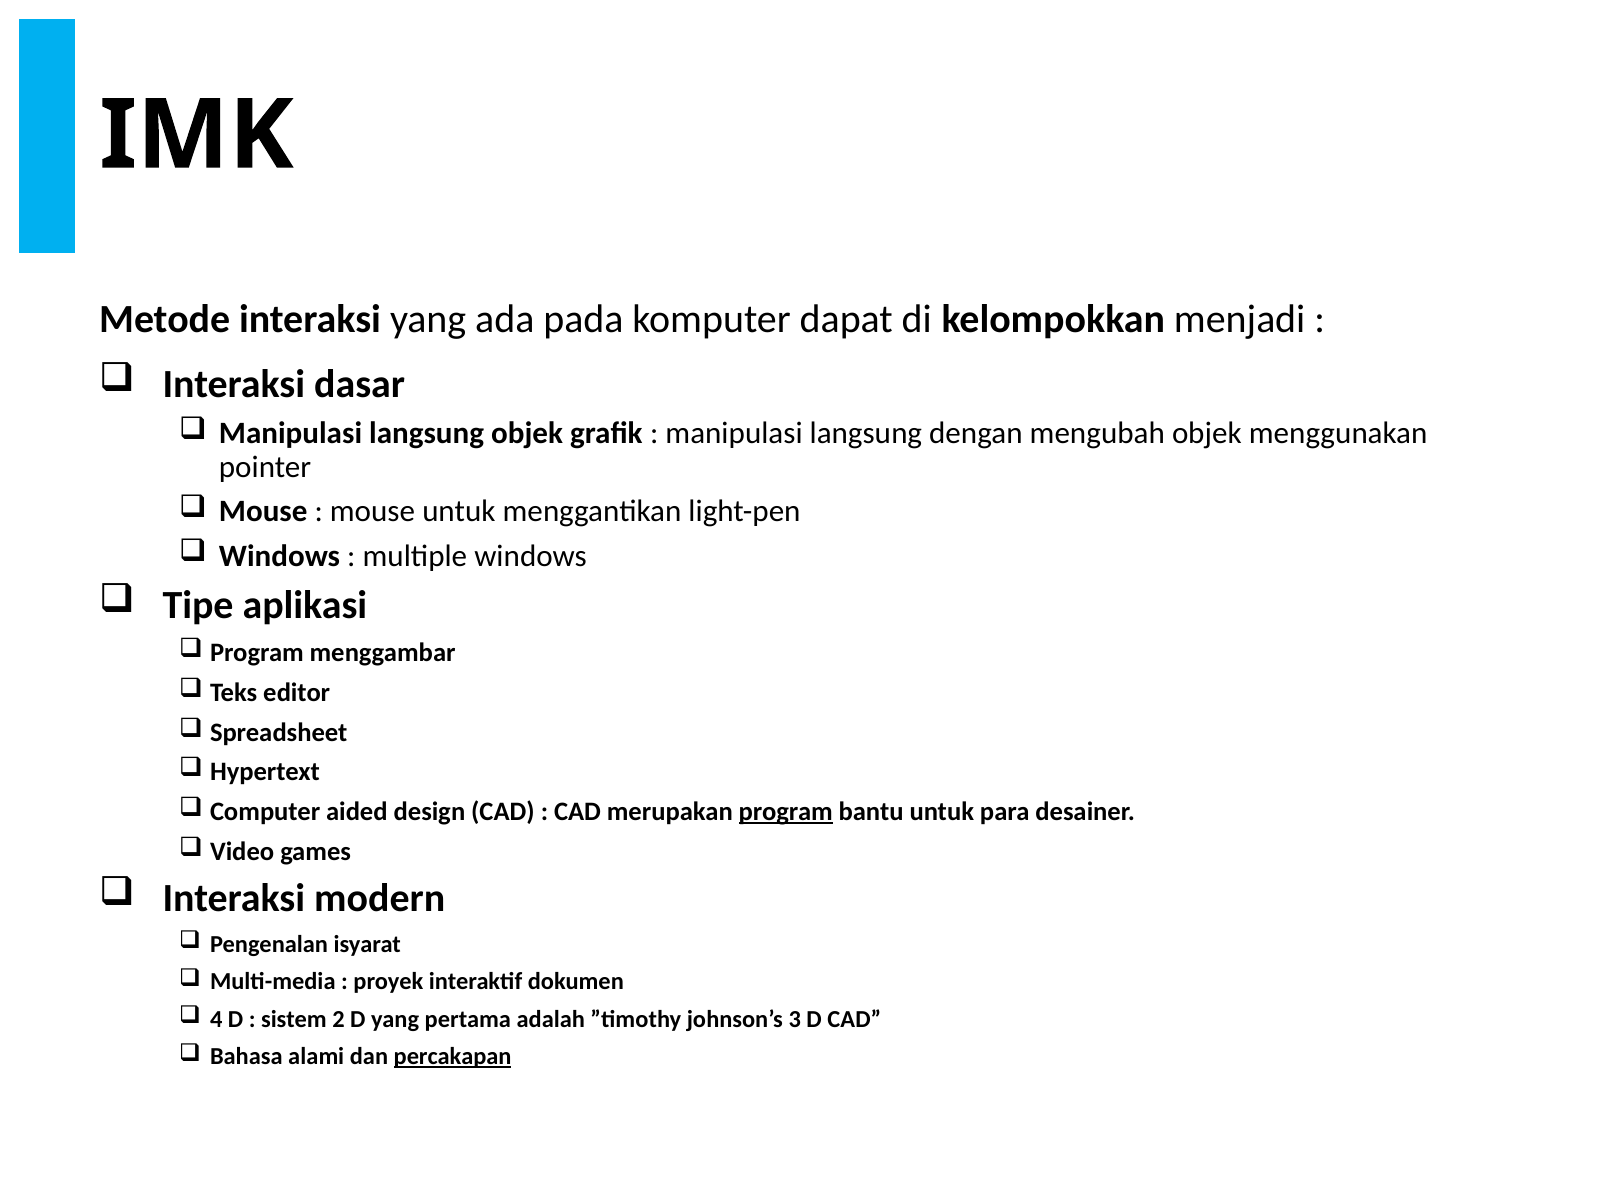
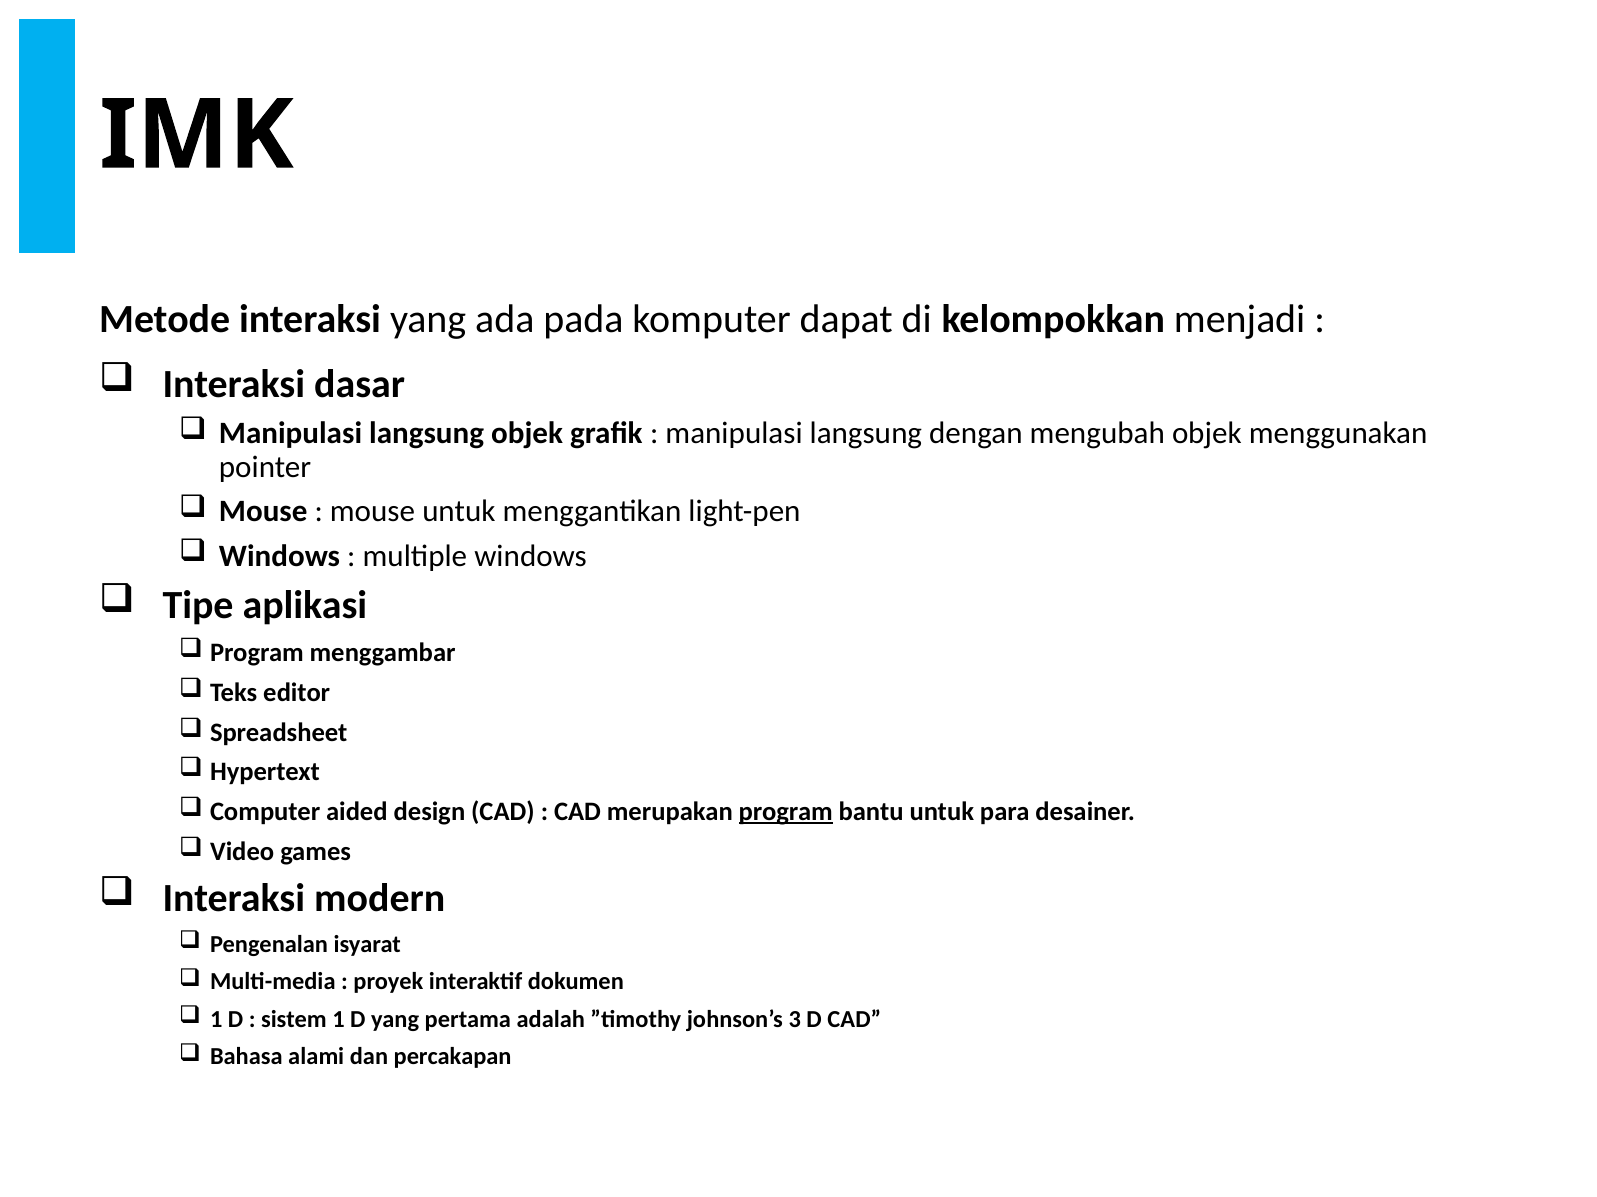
4 at (216, 1020): 4 -> 1
sistem 2: 2 -> 1
percakapan underline: present -> none
